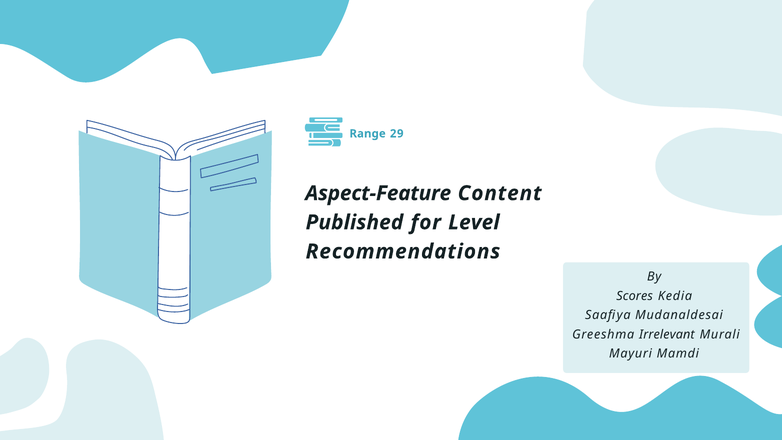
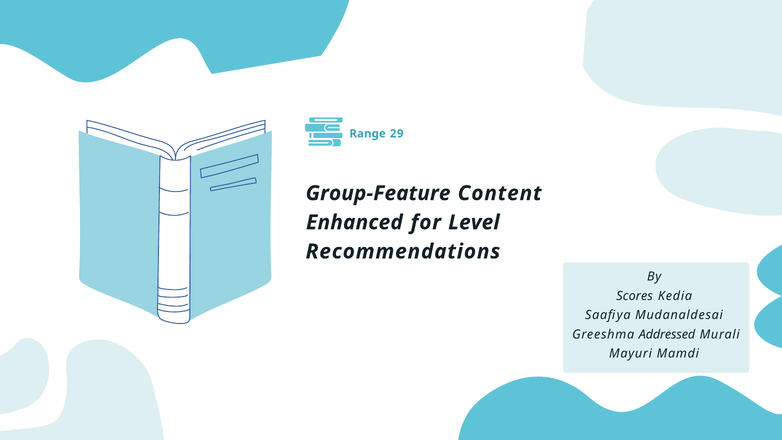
Aspect-Feature: Aspect-Feature -> Group-Feature
Published: Published -> Enhanced
Irrelevant: Irrelevant -> Addressed
